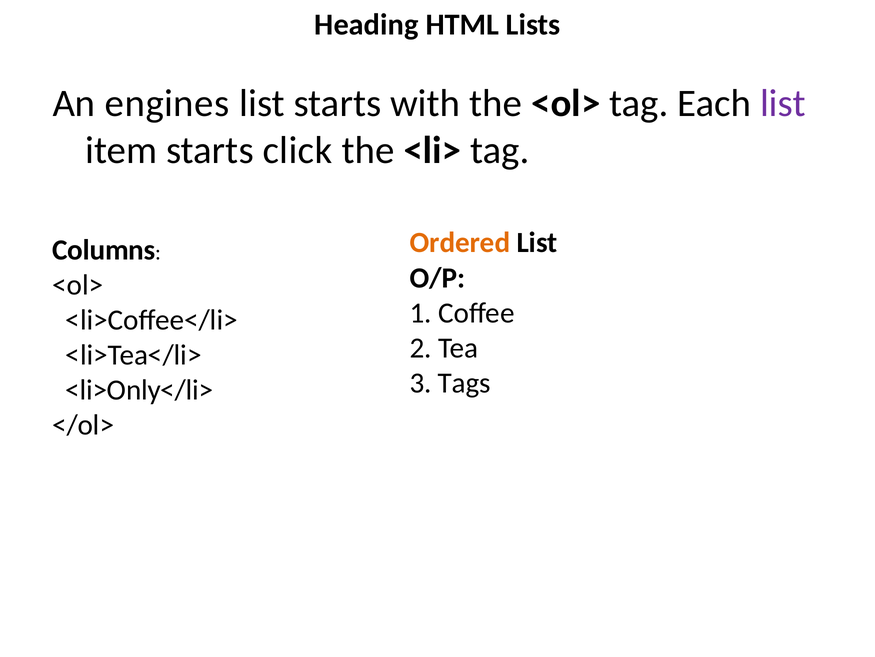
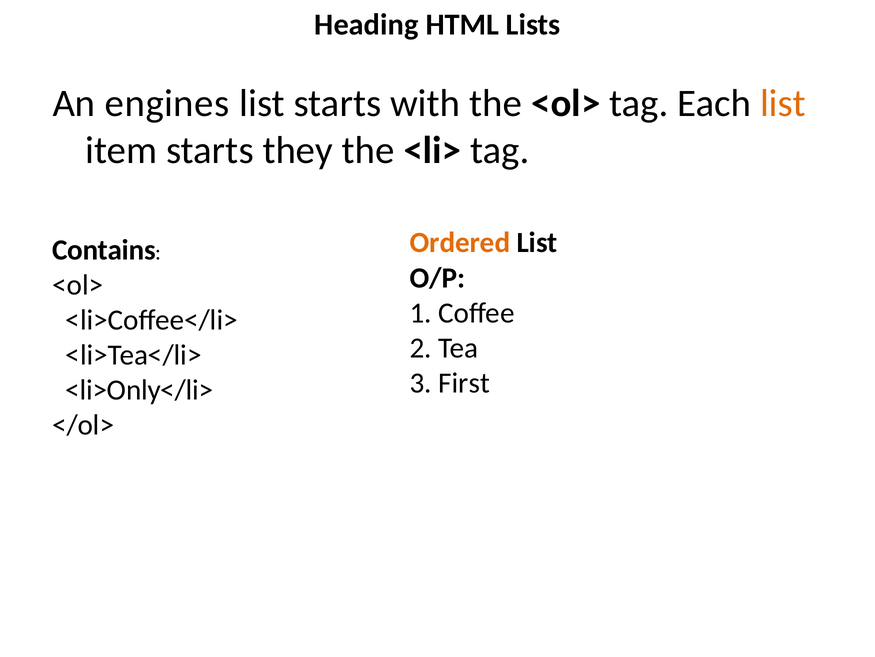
list at (783, 103) colour: purple -> orange
click: click -> they
Columns: Columns -> Contains
Tags: Tags -> First
